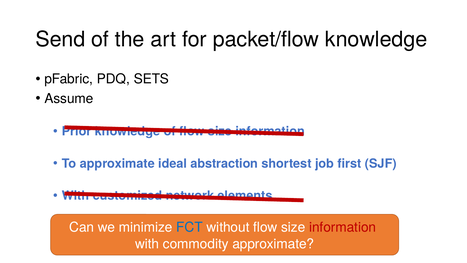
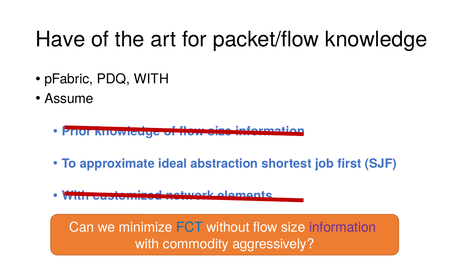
Send: Send -> Have
PDQ SETS: SETS -> WITH
information at (343, 227) colour: red -> purple
commodity approximate: approximate -> aggressively
